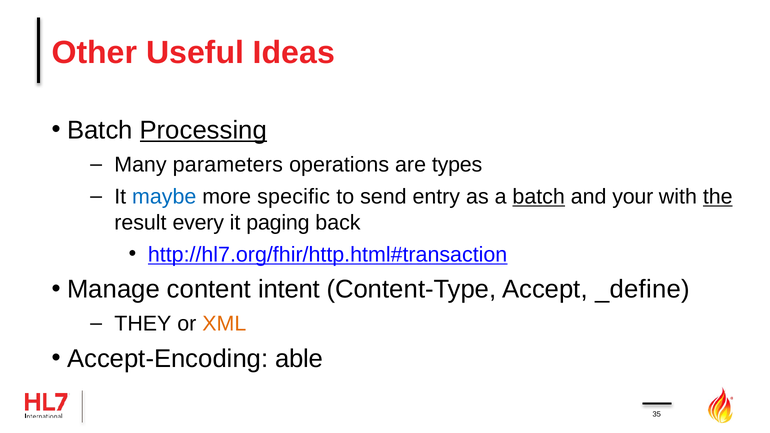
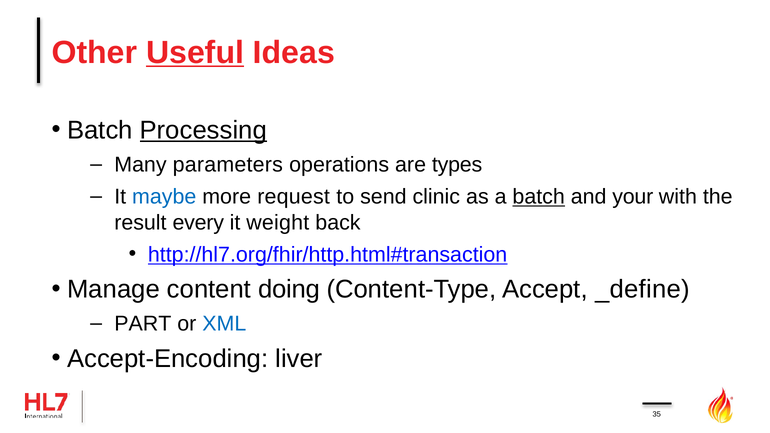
Useful underline: none -> present
specific: specific -> request
entry: entry -> clinic
the underline: present -> none
paging: paging -> weight
intent: intent -> doing
THEY: THEY -> PART
XML colour: orange -> blue
able: able -> liver
